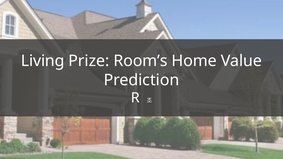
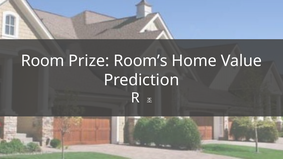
Living: Living -> Room
